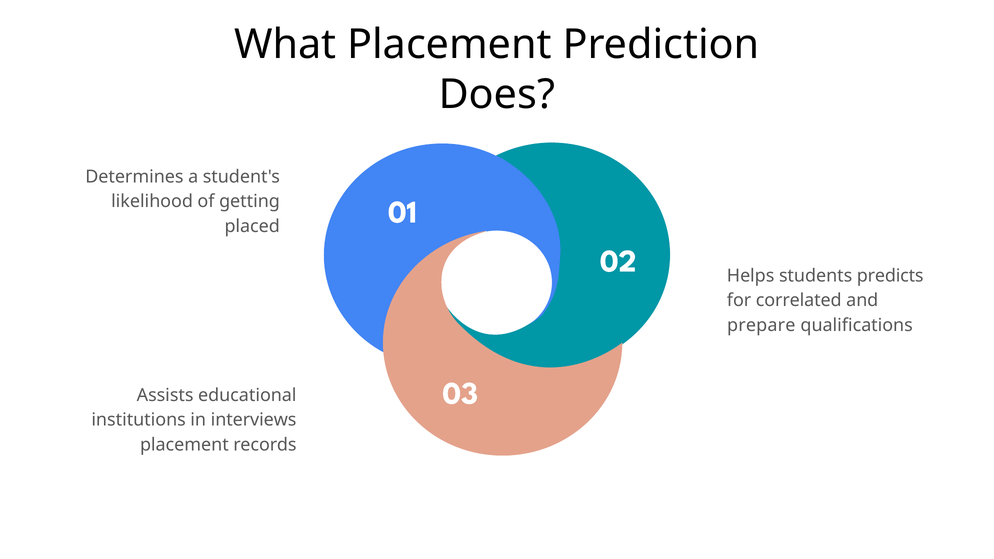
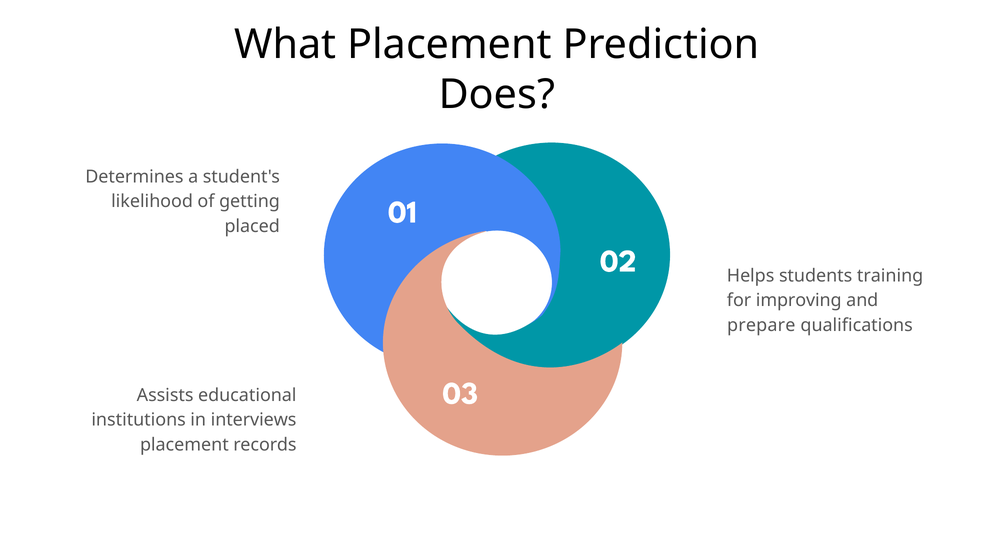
predicts: predicts -> training
correlated: correlated -> improving
